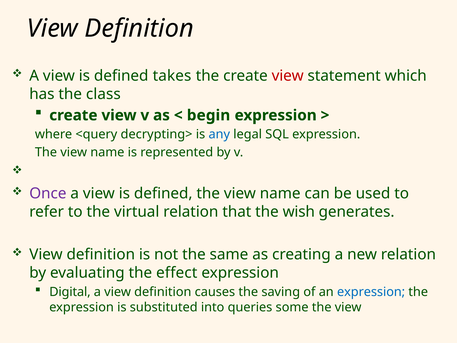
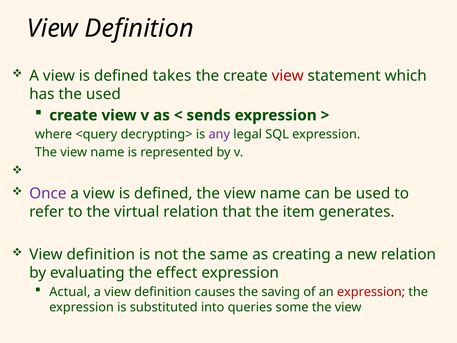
the class: class -> used
begin: begin -> sends
any colour: blue -> purple
wish: wish -> item
Digital: Digital -> Actual
expression at (371, 292) colour: blue -> red
